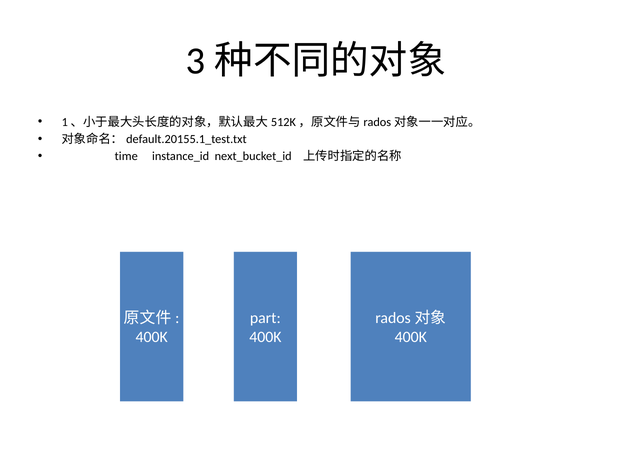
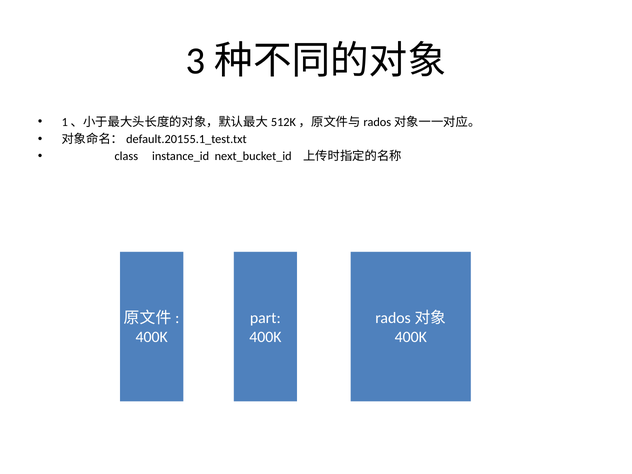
time: time -> class
